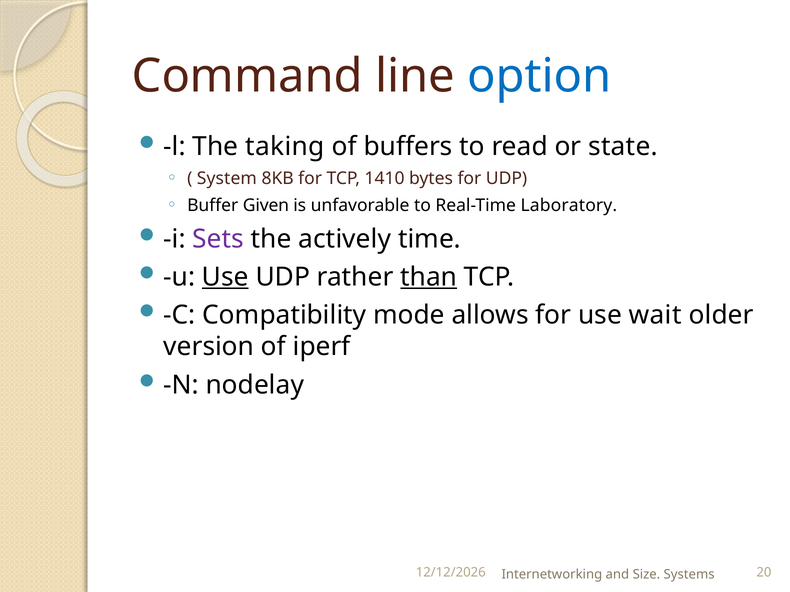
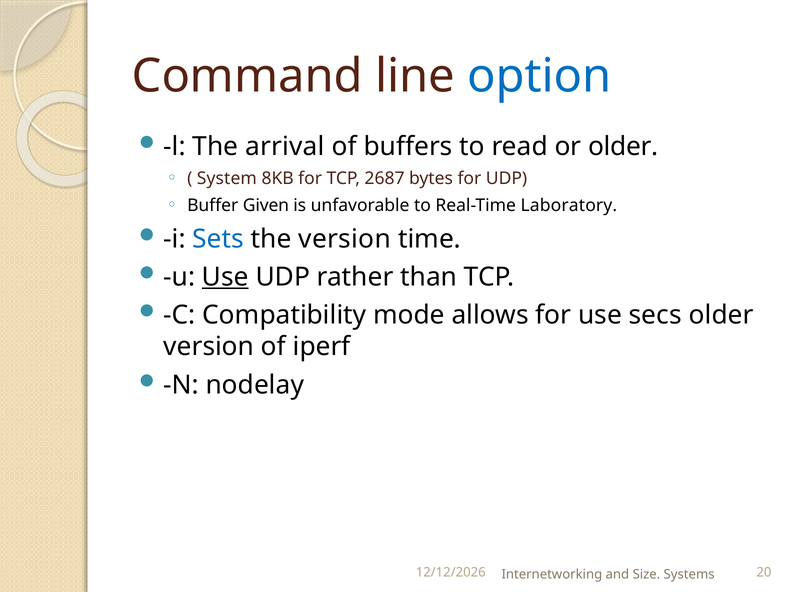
taking: taking -> arrival
or state: state -> older
1410: 1410 -> 2687
Sets colour: purple -> blue
the actively: actively -> version
than underline: present -> none
wait: wait -> secs
